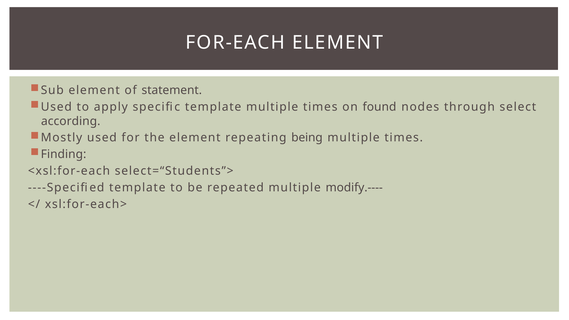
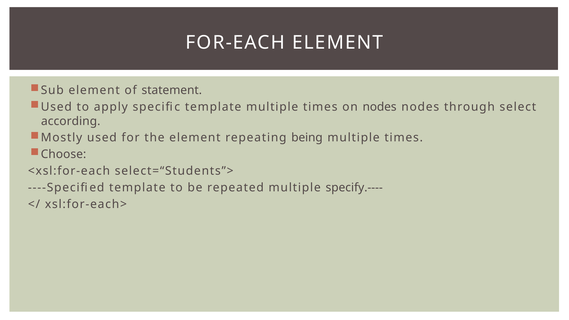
on found: found -> nodes
Finding: Finding -> Choose
modify.----: modify.---- -> specify.----
